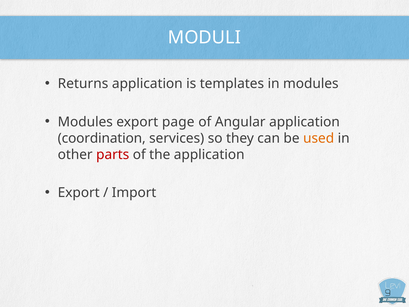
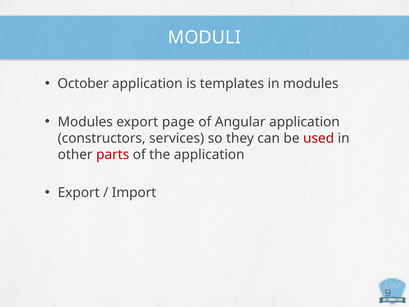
Returns: Returns -> October
coordination: coordination -> constructors
used colour: orange -> red
